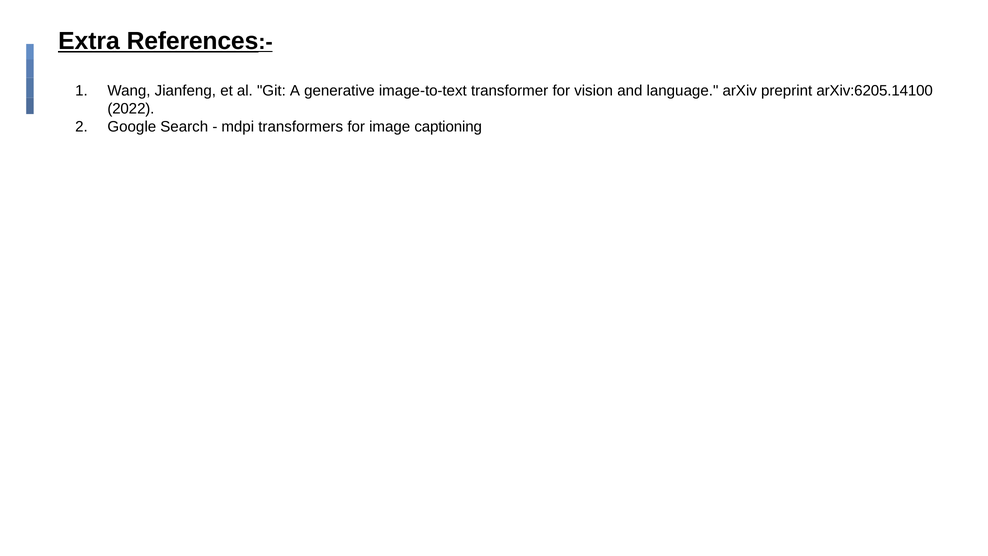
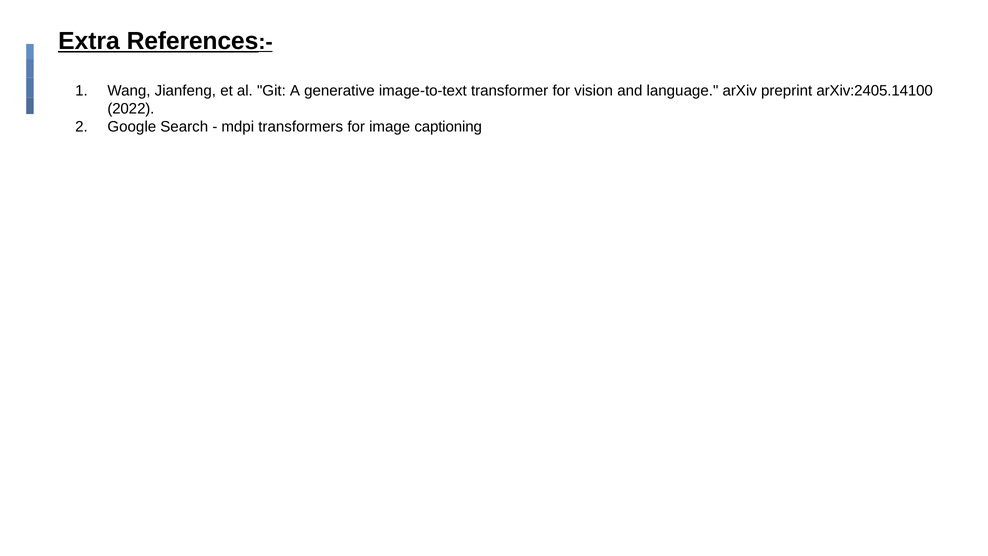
arXiv:6205.14100: arXiv:6205.14100 -> arXiv:2405.14100
